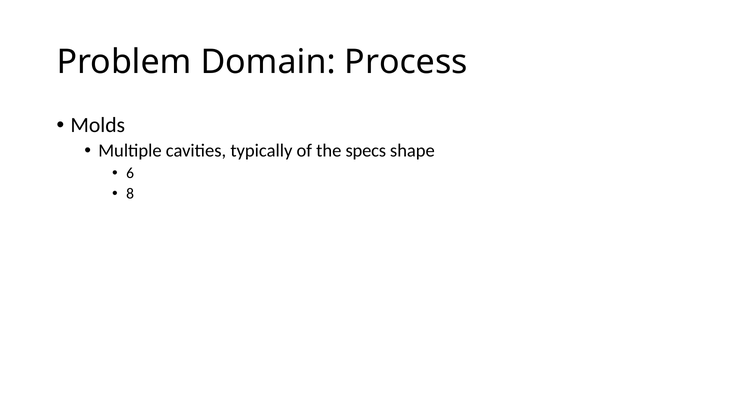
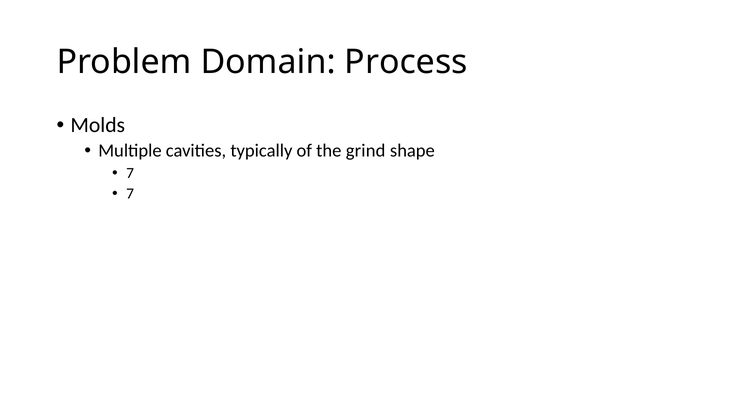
specs: specs -> grind
6 at (130, 173): 6 -> 7
8 at (130, 194): 8 -> 7
